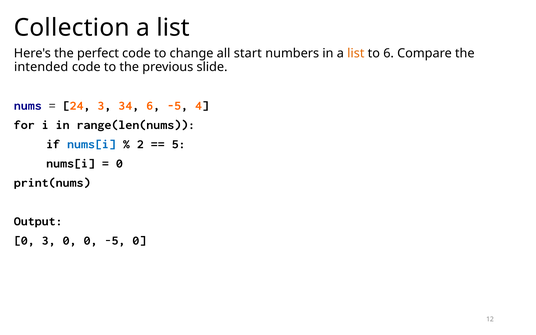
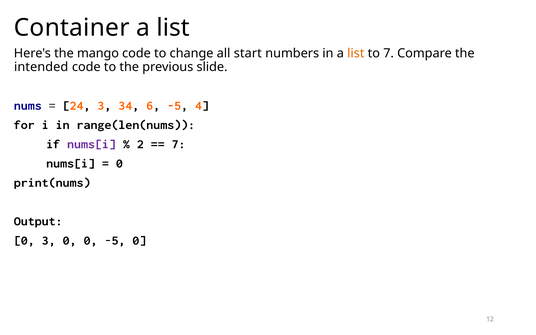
Collection: Collection -> Container
perfect: perfect -> mango
to 6: 6 -> 7
nums[i at (91, 144) colour: blue -> purple
5 at (179, 144): 5 -> 7
